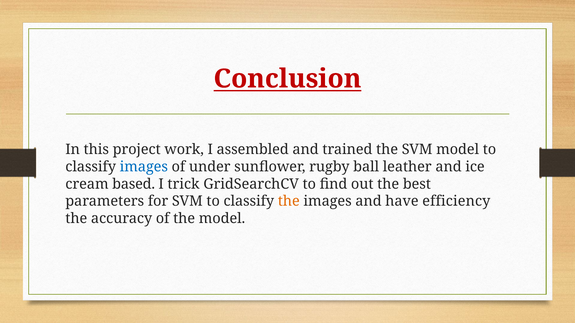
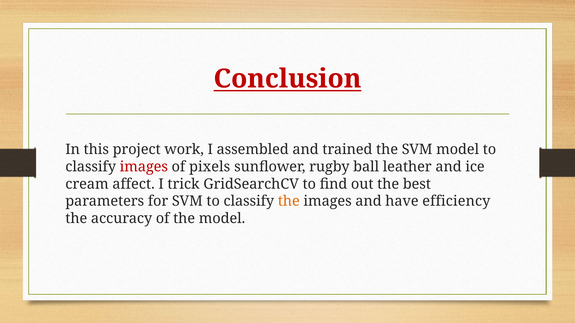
images at (144, 167) colour: blue -> red
under: under -> pixels
based: based -> affect
